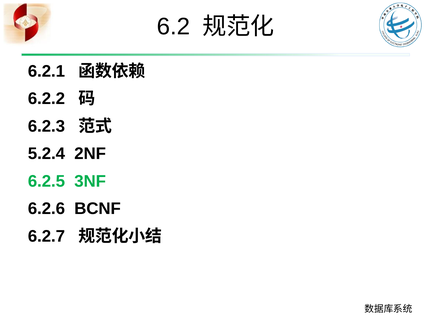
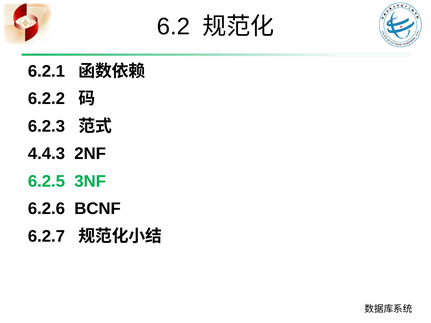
5.2.4: 5.2.4 -> 4.4.3
